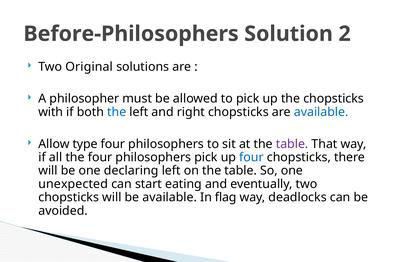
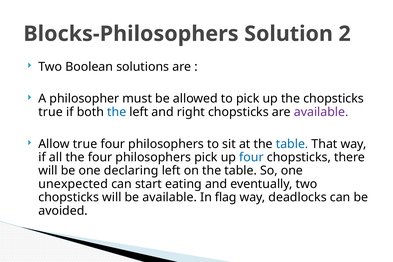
Before-Philosophers: Before-Philosophers -> Blocks-Philosophers
Original: Original -> Boolean
with at (51, 112): with -> true
available at (321, 112) colour: blue -> purple
Allow type: type -> true
table at (292, 144) colour: purple -> blue
